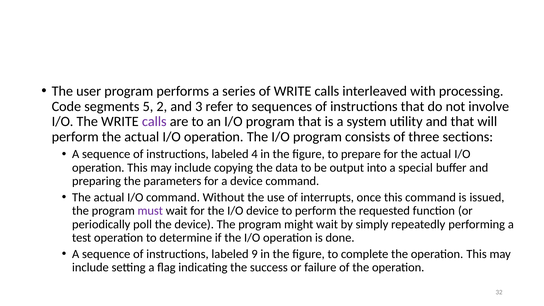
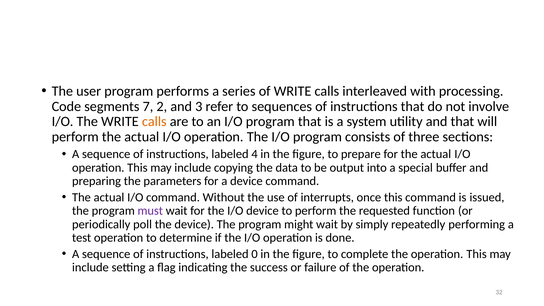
5: 5 -> 7
calls at (154, 122) colour: purple -> orange
9: 9 -> 0
